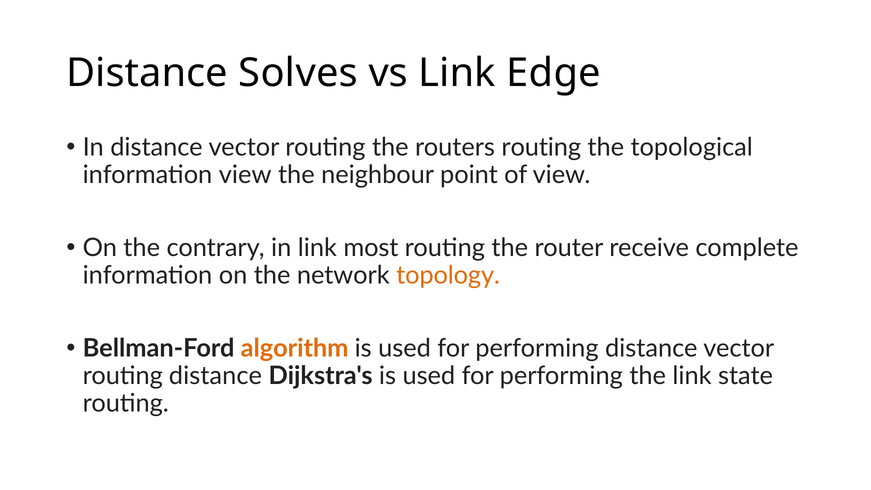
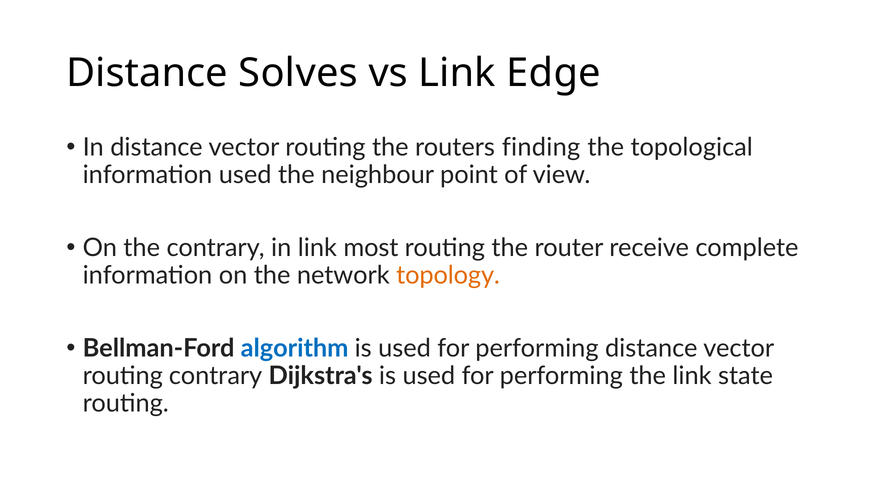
routers routing: routing -> finding
information view: view -> used
algorithm colour: orange -> blue
routing distance: distance -> contrary
